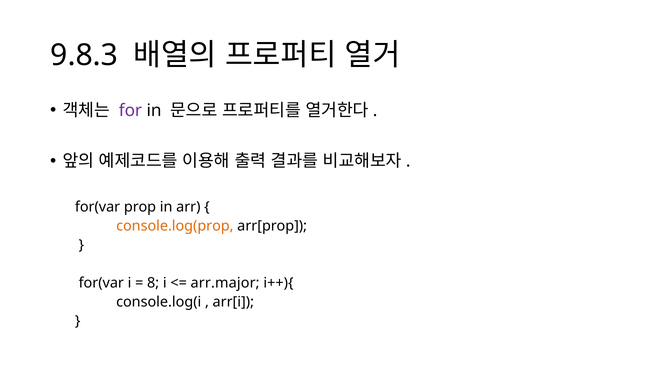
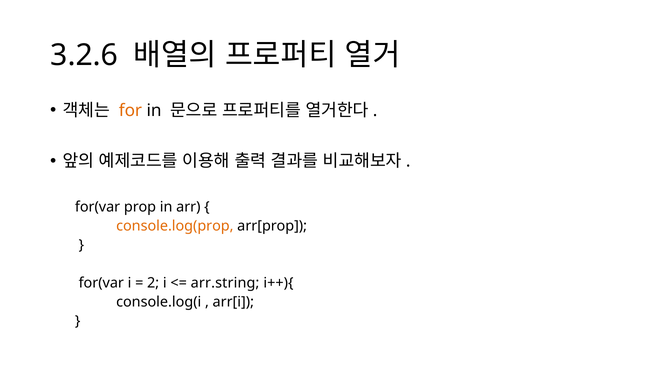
9.8.3: 9.8.3 -> 3.2.6
for colour: purple -> orange
8: 8 -> 2
arr.major: arr.major -> arr.string
